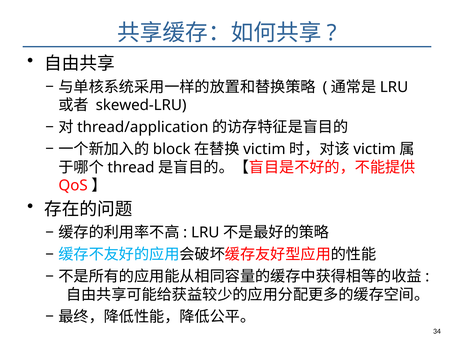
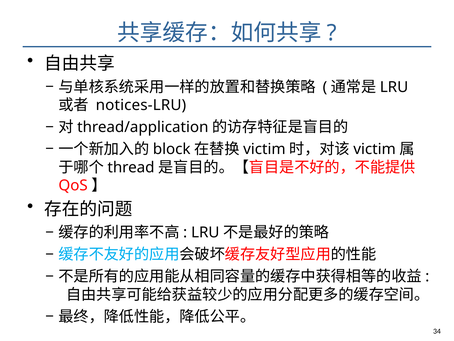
skewed-LRU: skewed-LRU -> notices-LRU
